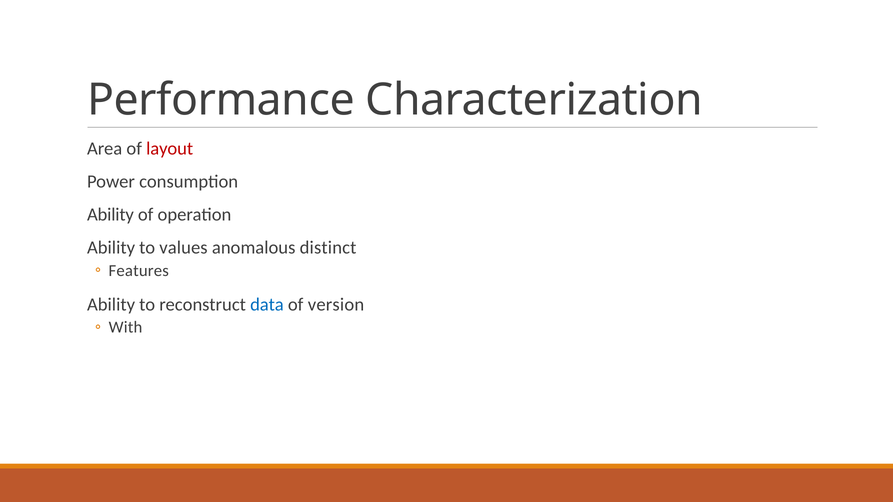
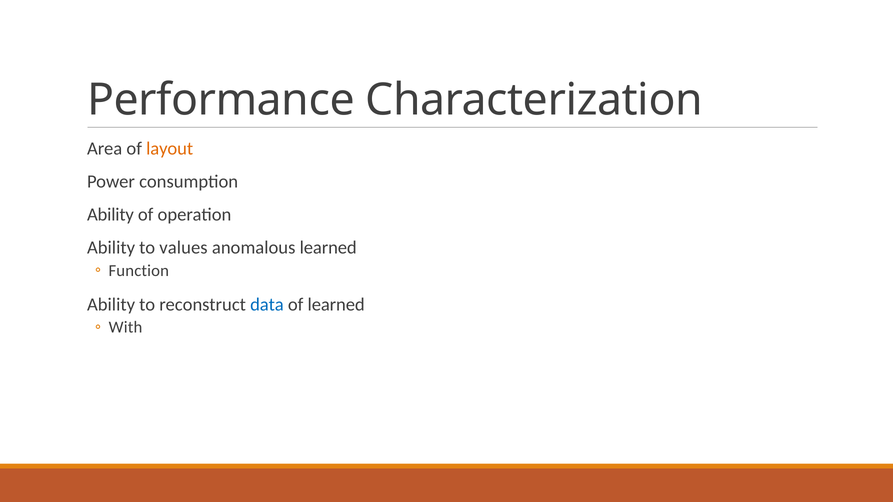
layout colour: red -> orange
anomalous distinct: distinct -> learned
Features: Features -> Function
of version: version -> learned
